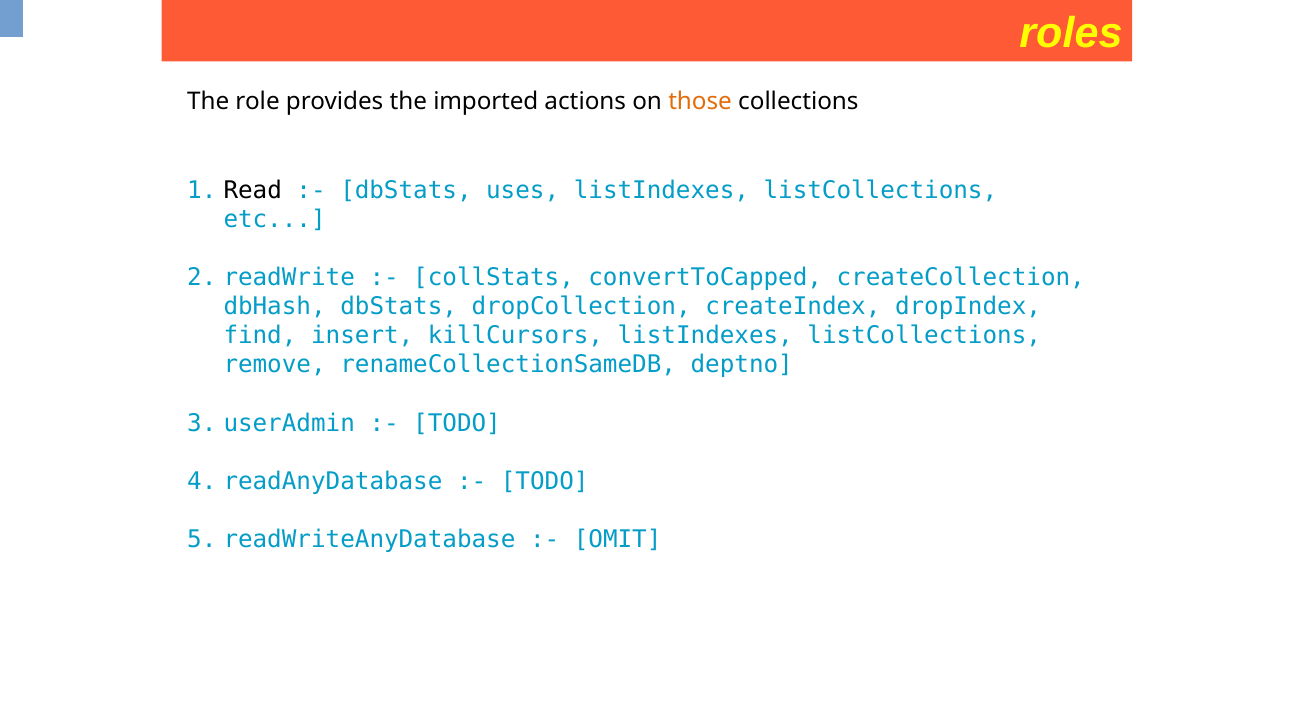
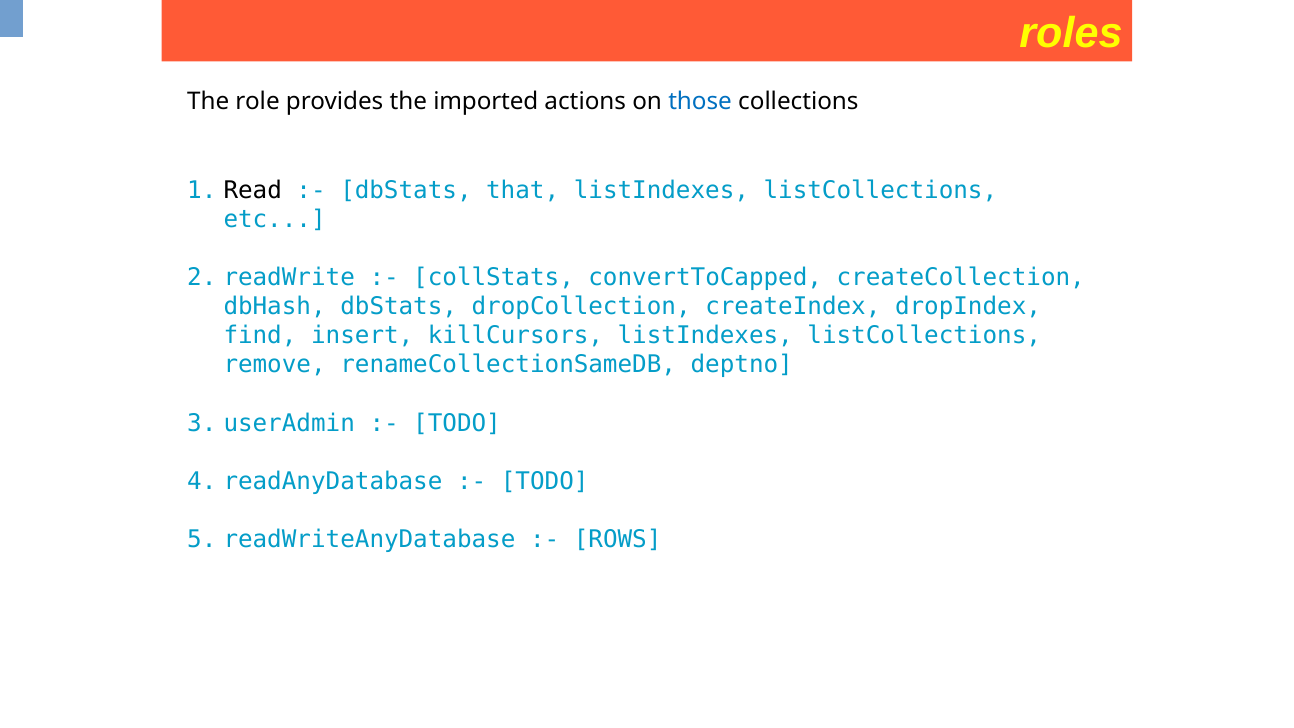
those colour: orange -> blue
uses: uses -> that
OMIT: OMIT -> ROWS
